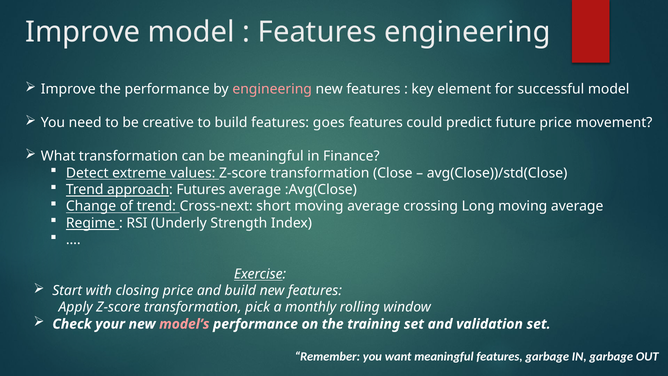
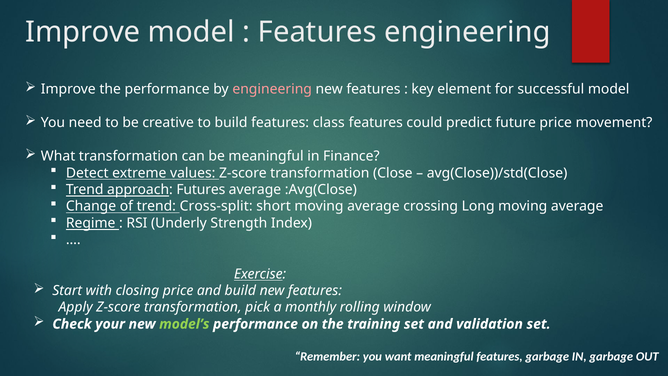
goes: goes -> class
Cross-next: Cross-next -> Cross-split
model’s colour: pink -> light green
